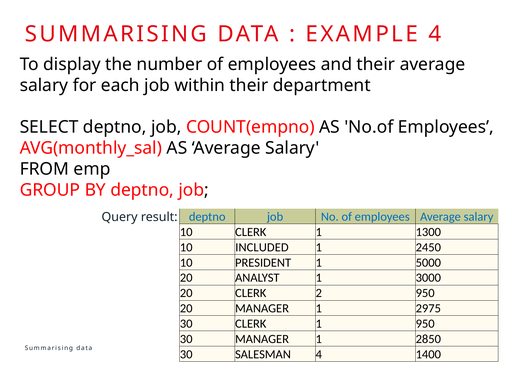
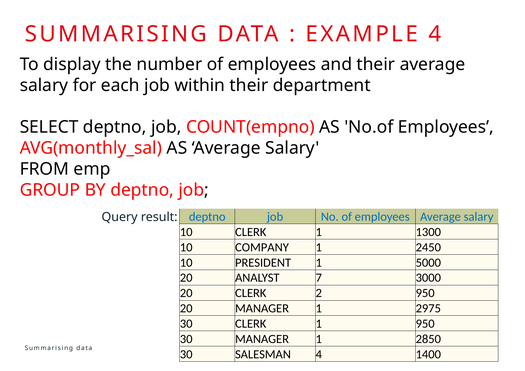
INCLUDED: INCLUDED -> COMPANY
ANALYST 1: 1 -> 7
